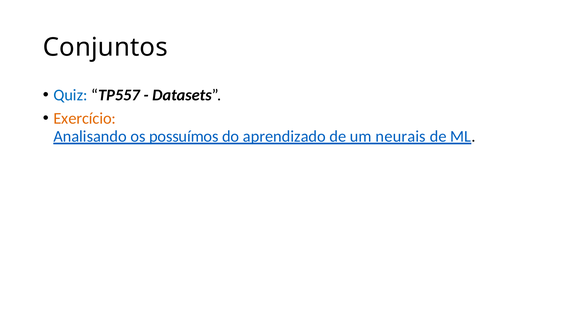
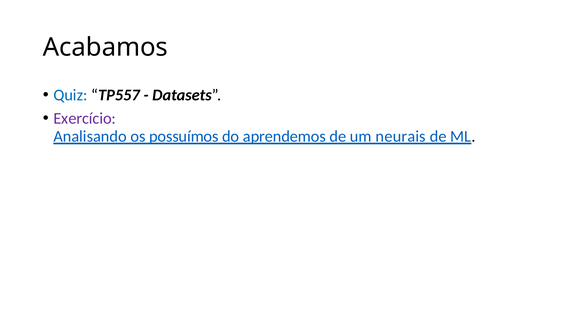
Conjuntos: Conjuntos -> Acabamos
Exercício colour: orange -> purple
aprendizado: aprendizado -> aprendemos
